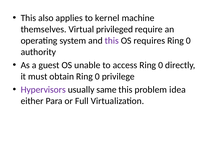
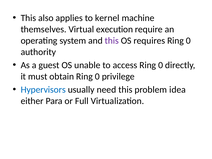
privileged: privileged -> execution
Hypervisors colour: purple -> blue
same: same -> need
